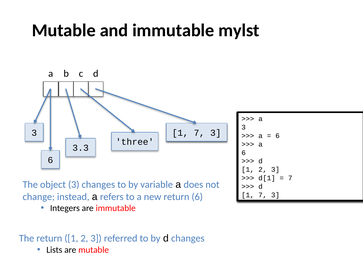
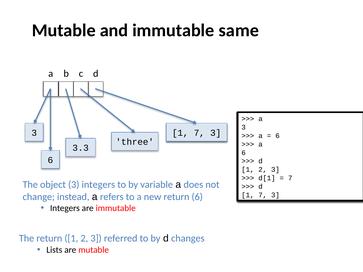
mylst: mylst -> same
3 changes: changes -> integers
